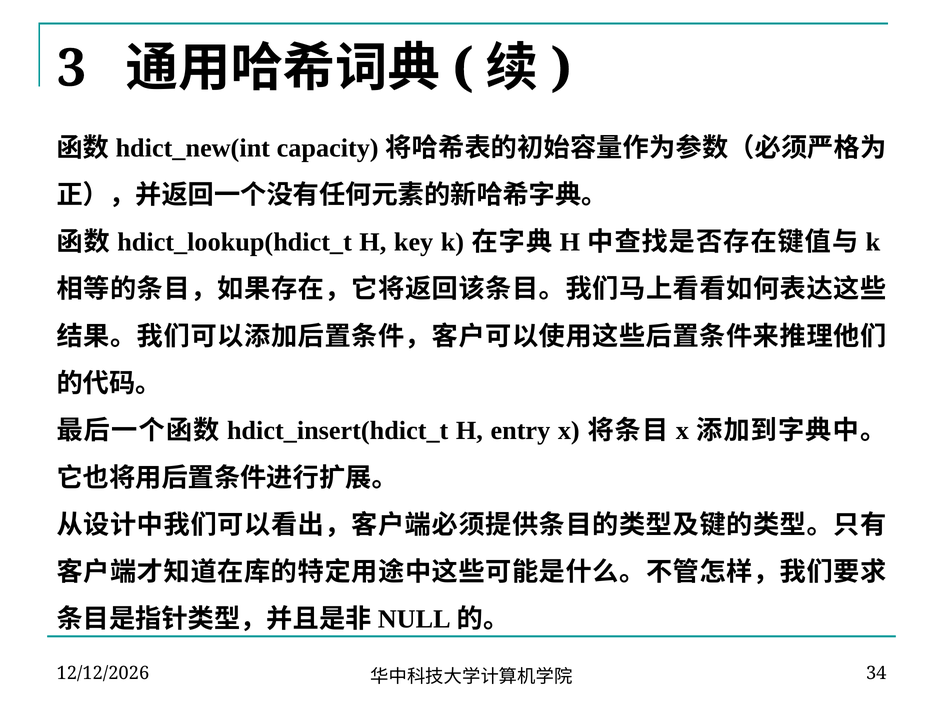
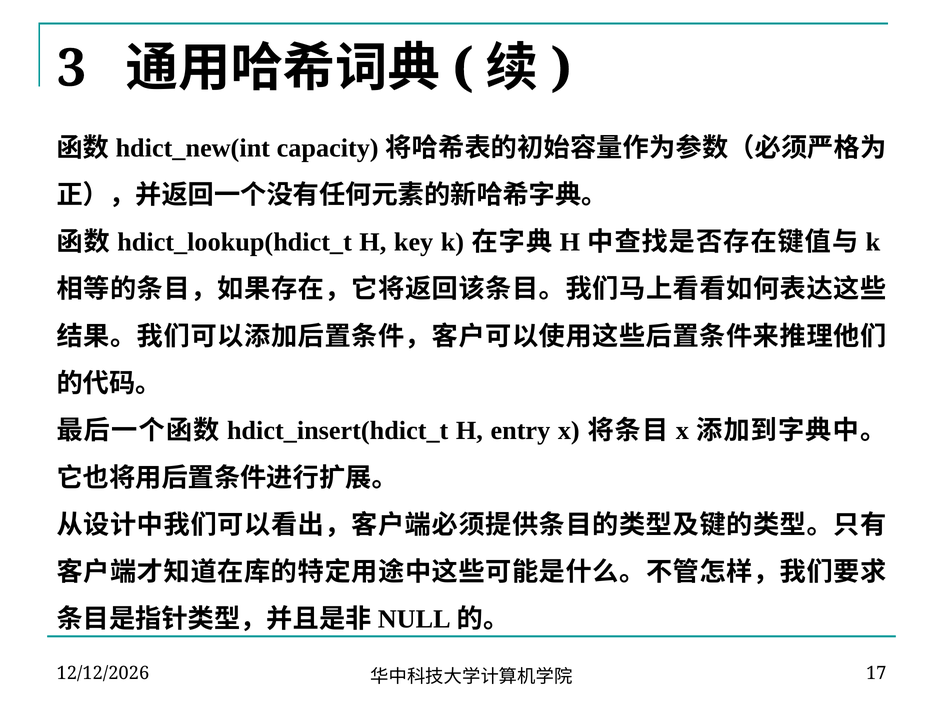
34: 34 -> 17
